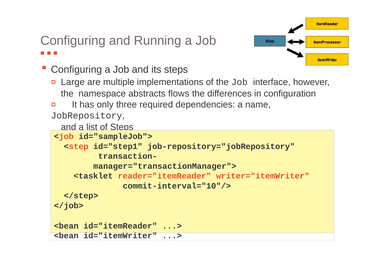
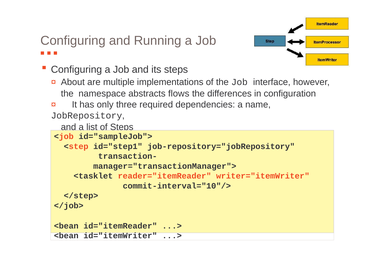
Large: Large -> About
